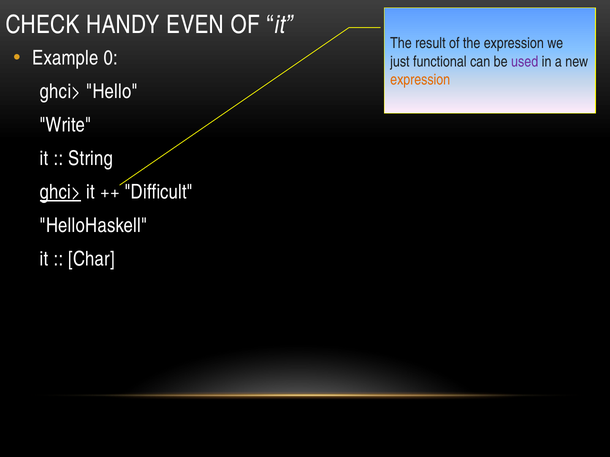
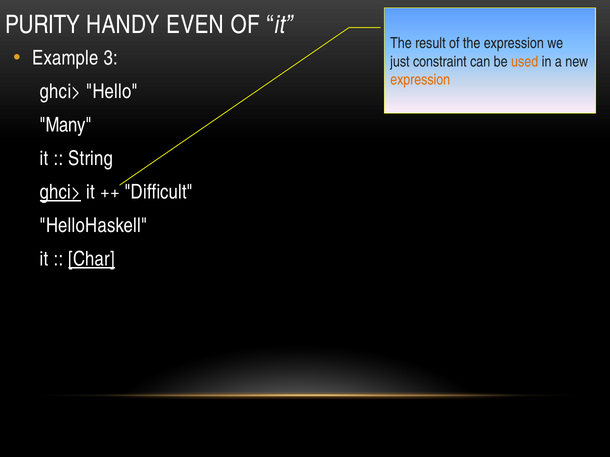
CHECK: CHECK -> PURITY
0: 0 -> 3
functional: functional -> constraint
used colour: purple -> orange
Write: Write -> Many
Char underline: none -> present
